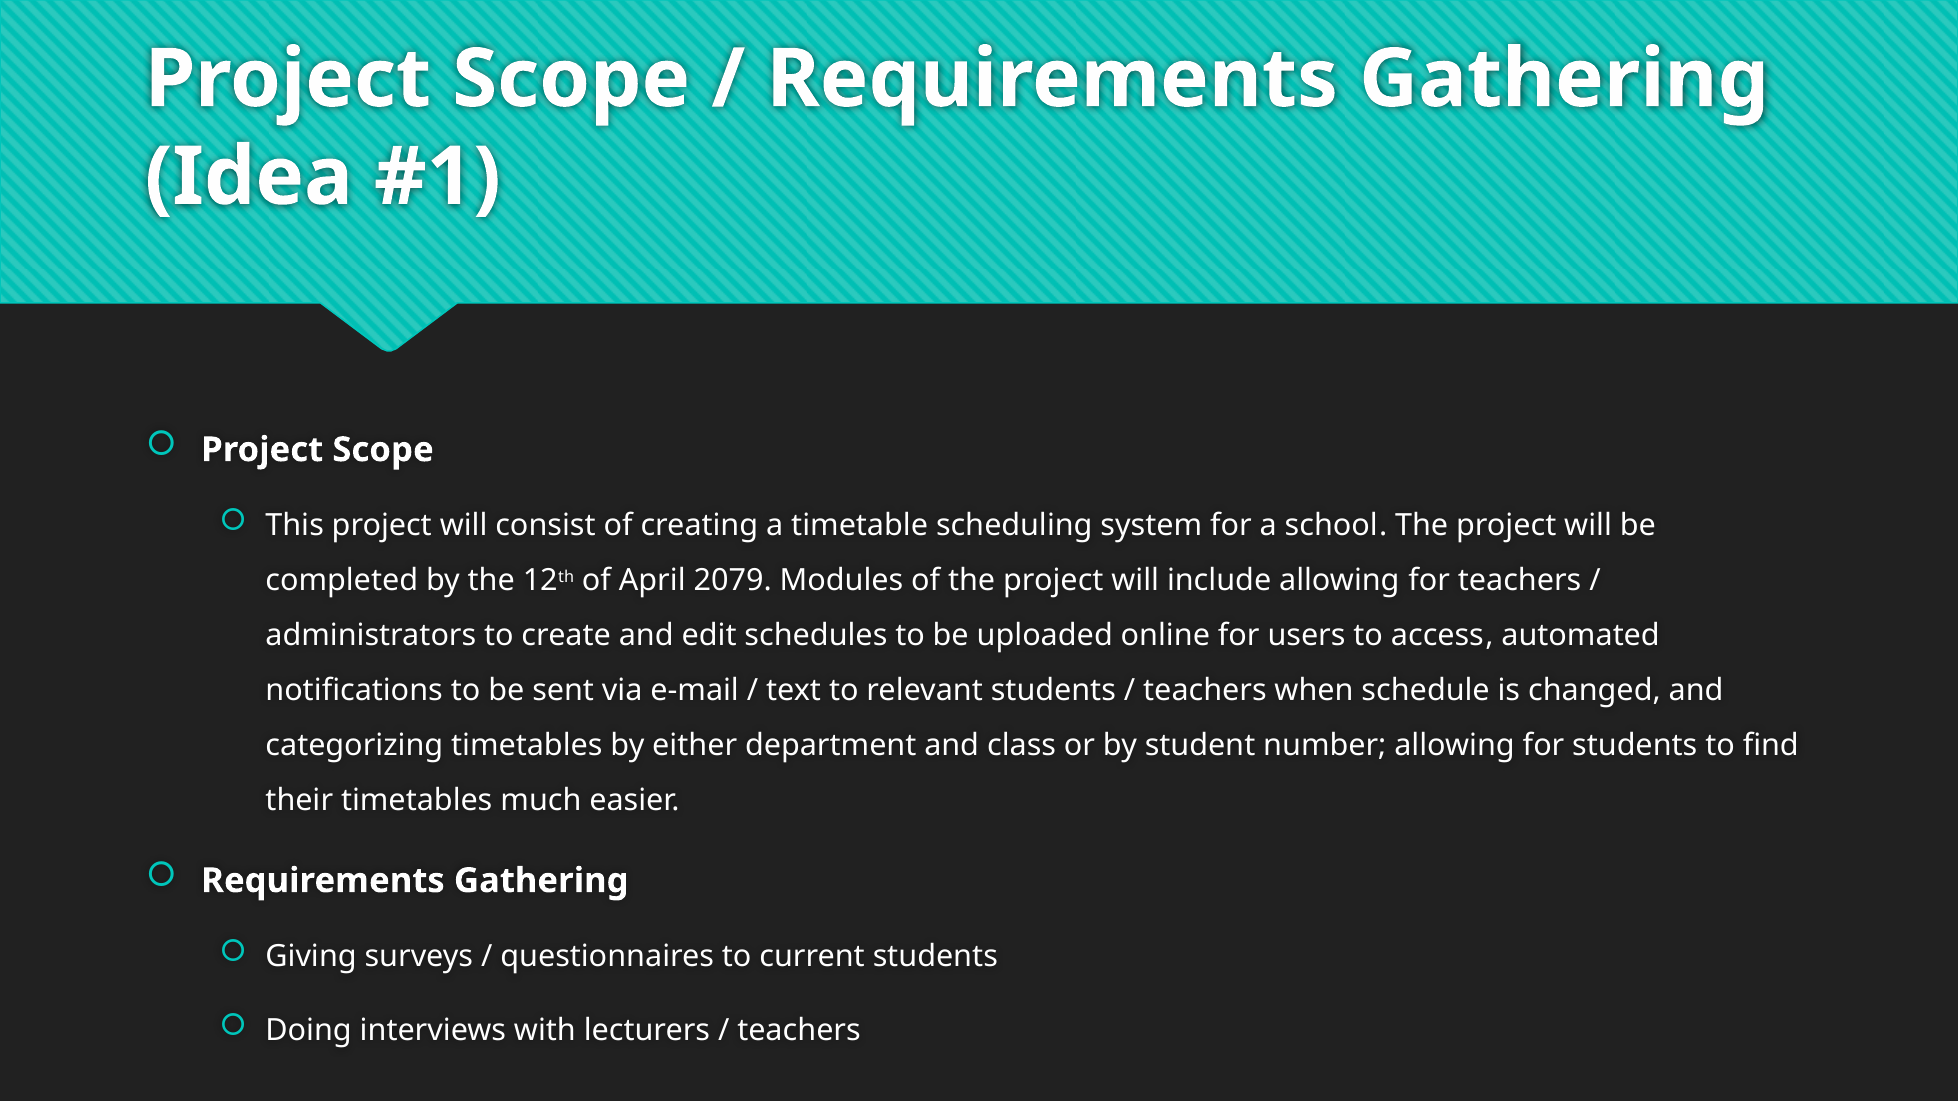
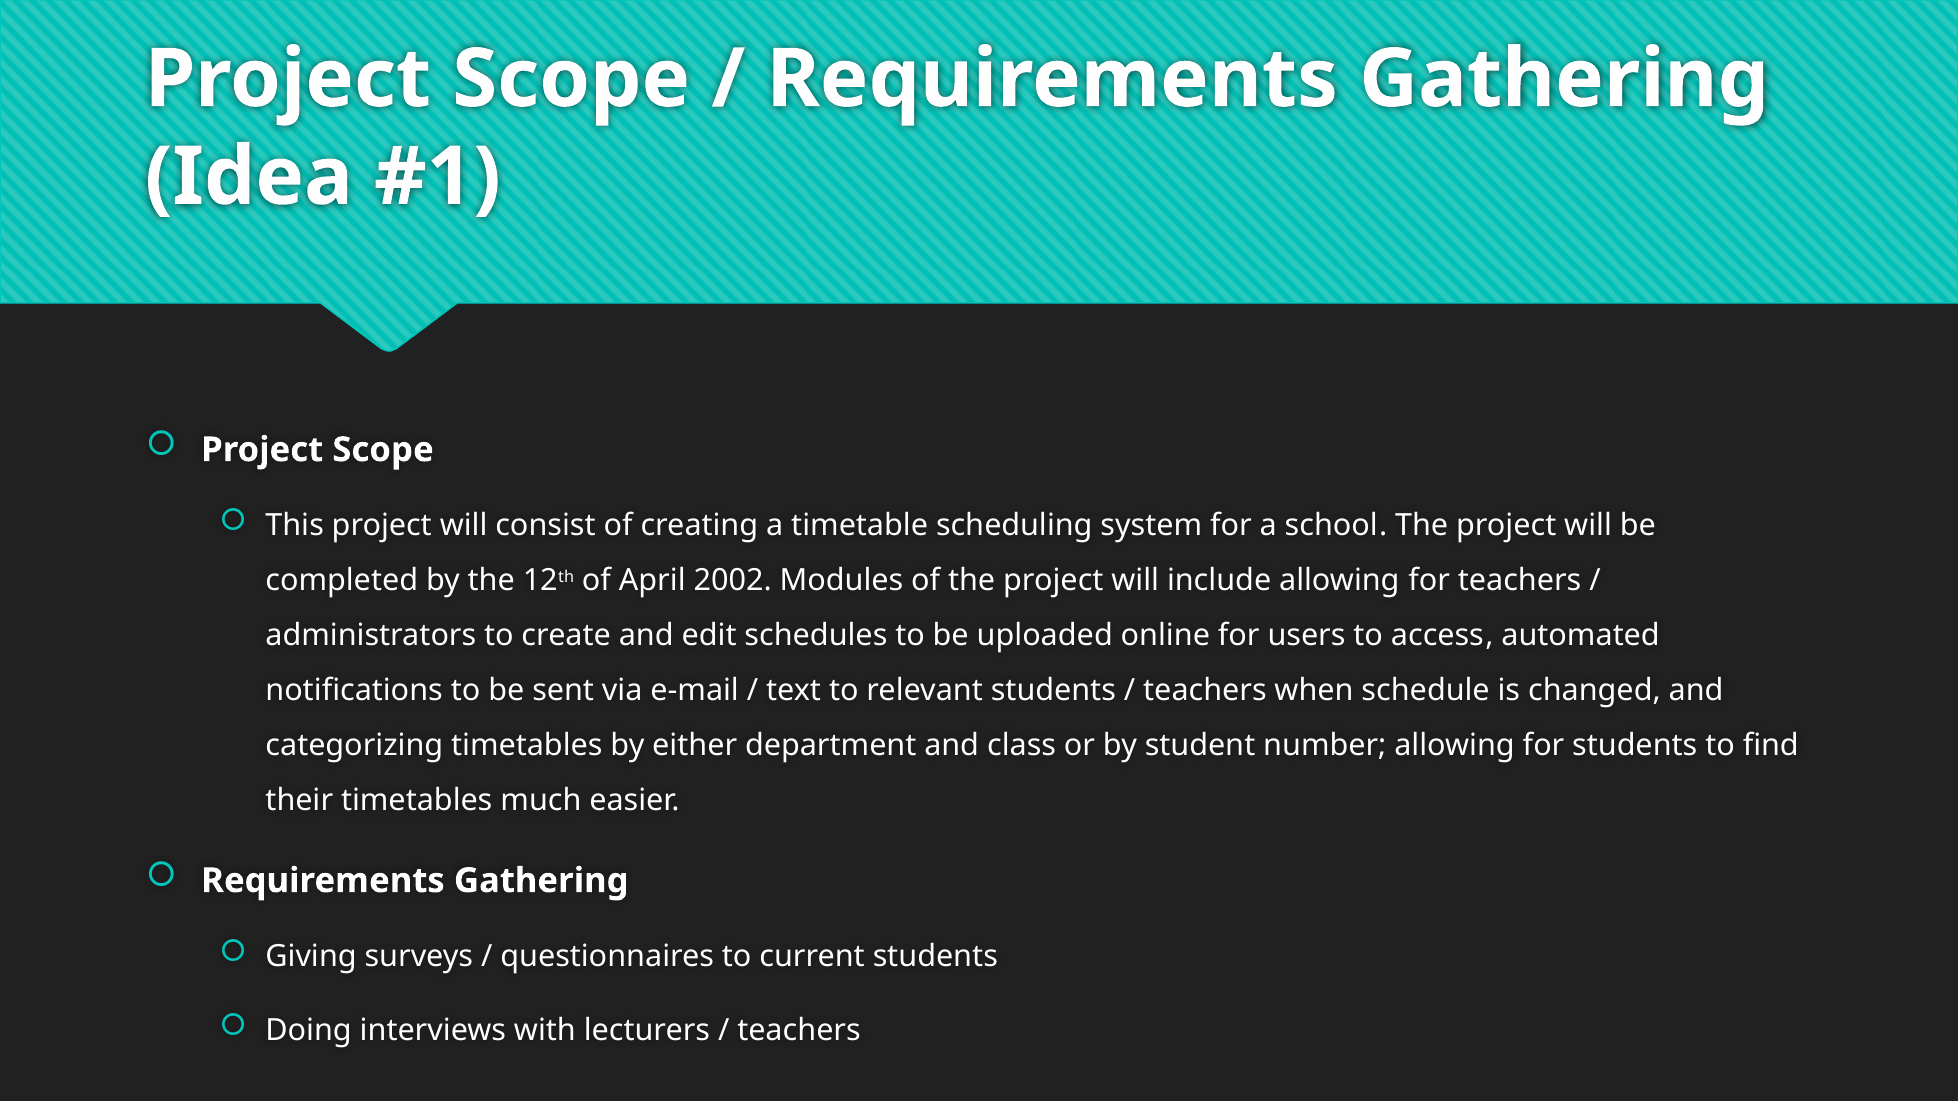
2079: 2079 -> 2002
